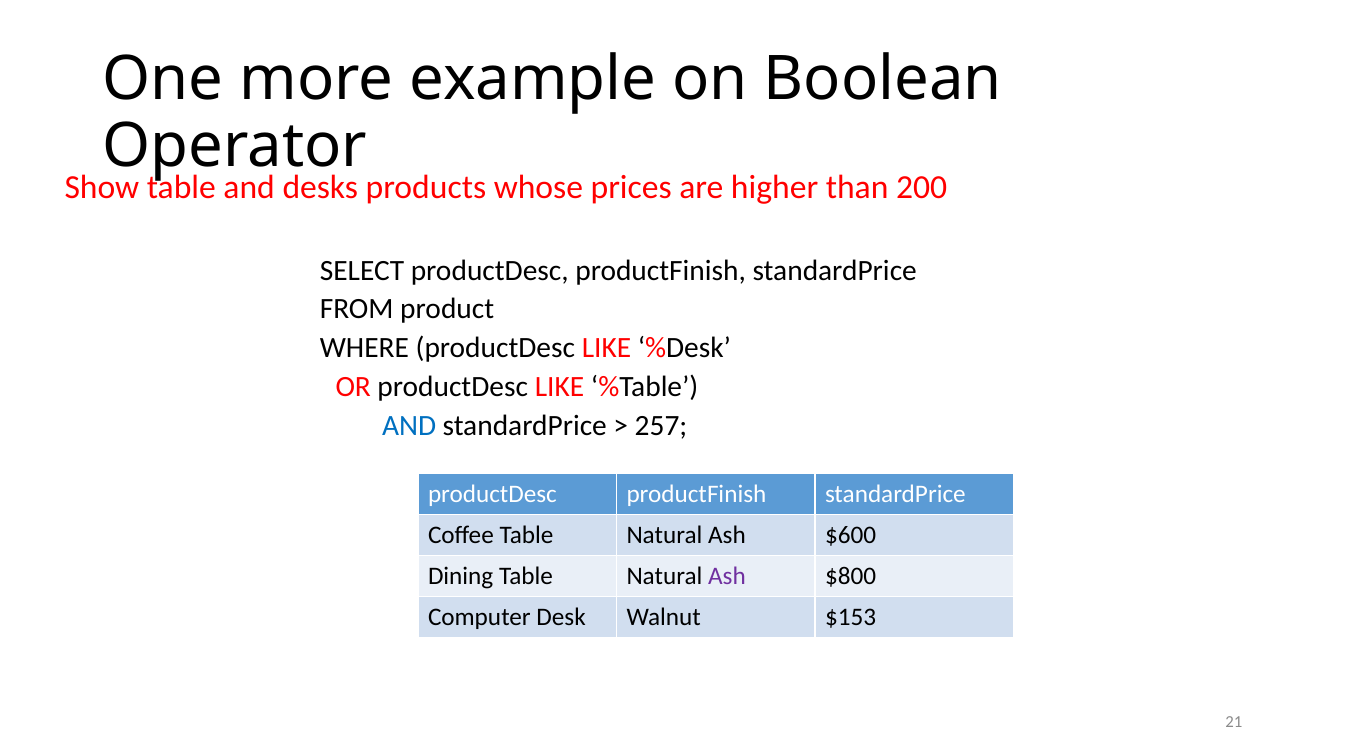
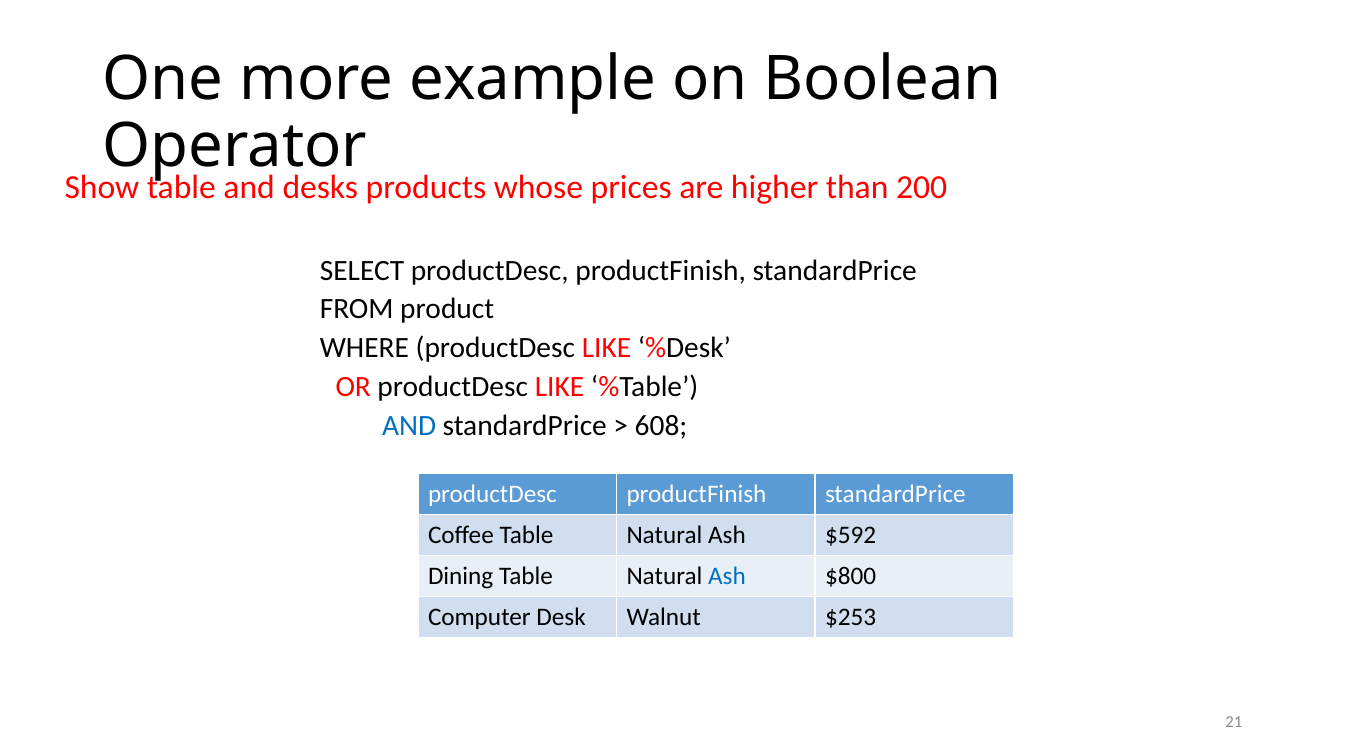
257: 257 -> 608
$600: $600 -> $592
Ash at (727, 577) colour: purple -> blue
$153: $153 -> $253
